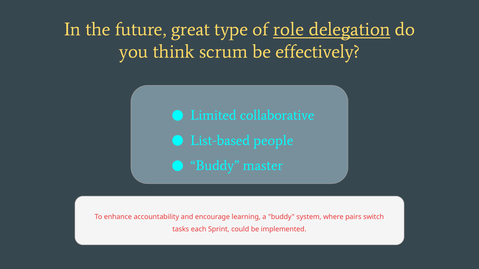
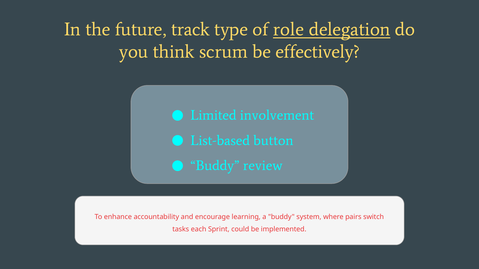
great: great -> track
collaborative: collaborative -> involvement
people: people -> button
master: master -> review
